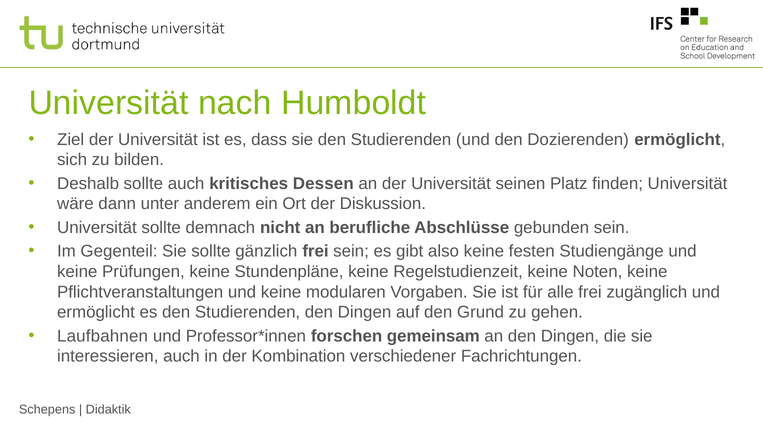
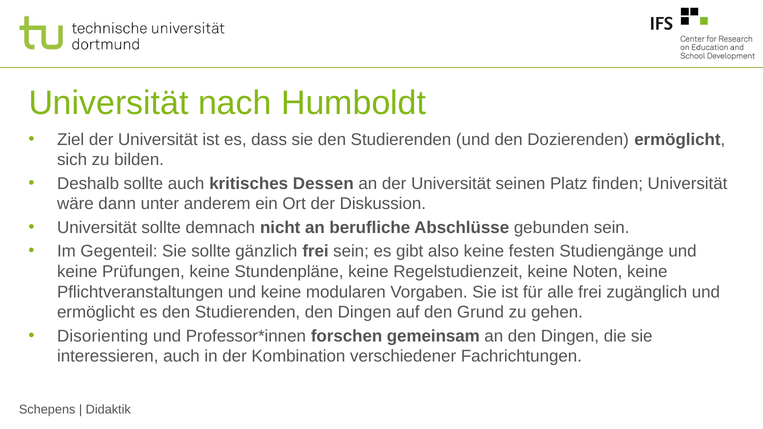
Laufbahnen: Laufbahnen -> Disorienting
